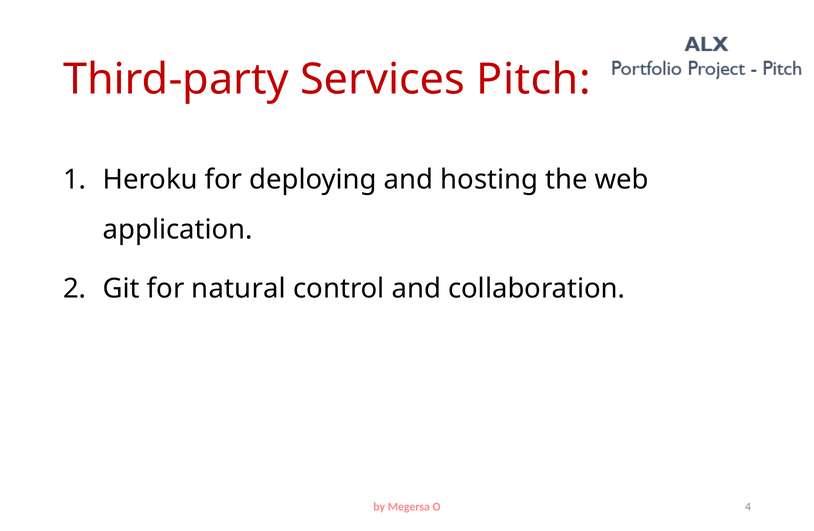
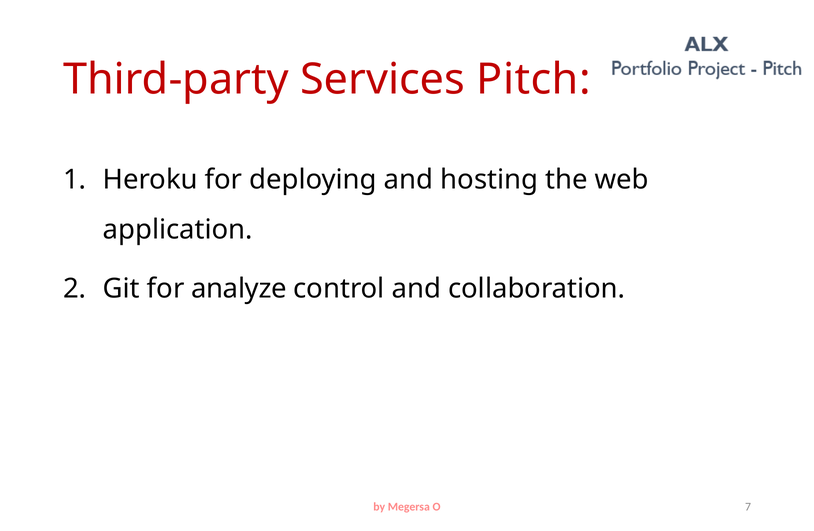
natural: natural -> analyze
4: 4 -> 7
